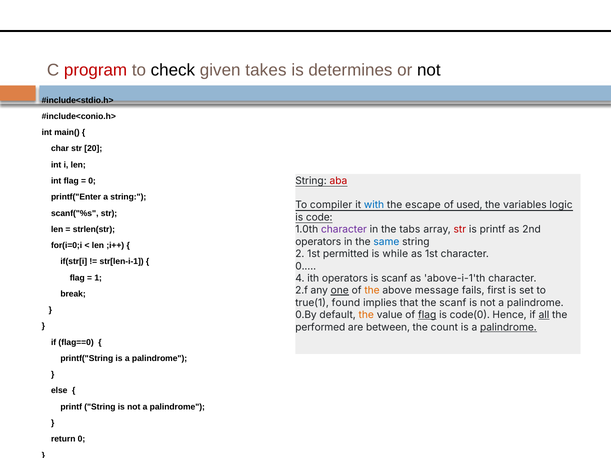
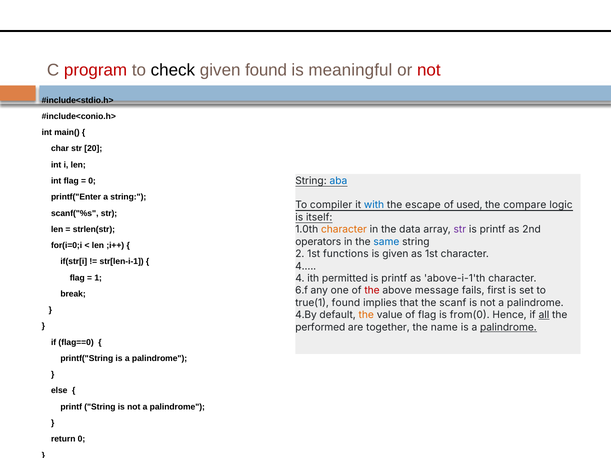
given takes: takes -> found
determines: determines -> meaningful
not at (429, 70) colour: black -> red
aba colour: red -> blue
variables: variables -> compare
code: code -> itself
character at (344, 230) colour: purple -> orange
tabs: tabs -> data
str at (460, 230) colour: red -> purple
permitted: permitted -> functions
is while: while -> given
0.…: 0.… -> 4.…
ith operators: operators -> permitted
scanf at (394, 279): scanf -> printf
2.f: 2.f -> 6.f
one underline: present -> none
the at (372, 291) colour: orange -> red
0.By: 0.By -> 4.By
flag at (427, 315) underline: present -> none
code(0: code(0 -> from(0
between: between -> together
count: count -> name
